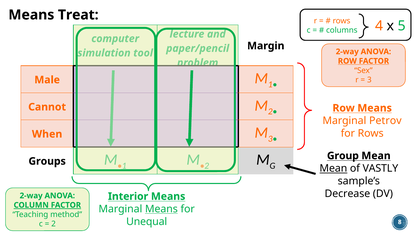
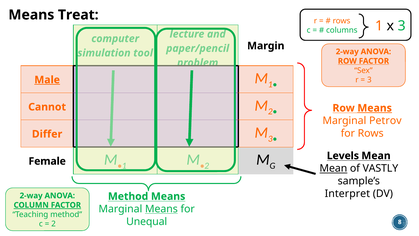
4: 4 -> 1
x 5: 5 -> 3
Male underline: none -> present
Means at (375, 108) underline: none -> present
When: When -> Differ
Group: Group -> Levels
Groups: Groups -> Female
Decrease: Decrease -> Interpret
Interior at (128, 196): Interior -> Method
